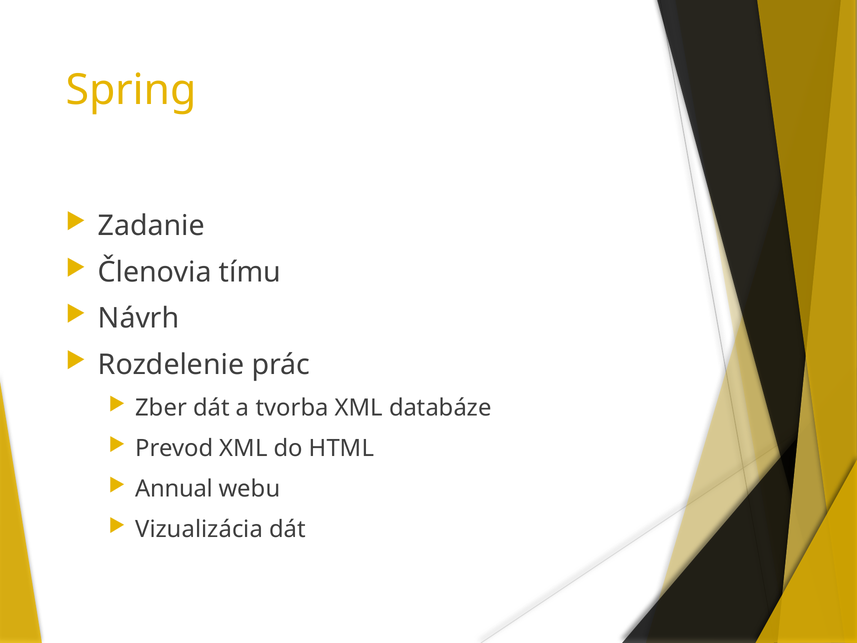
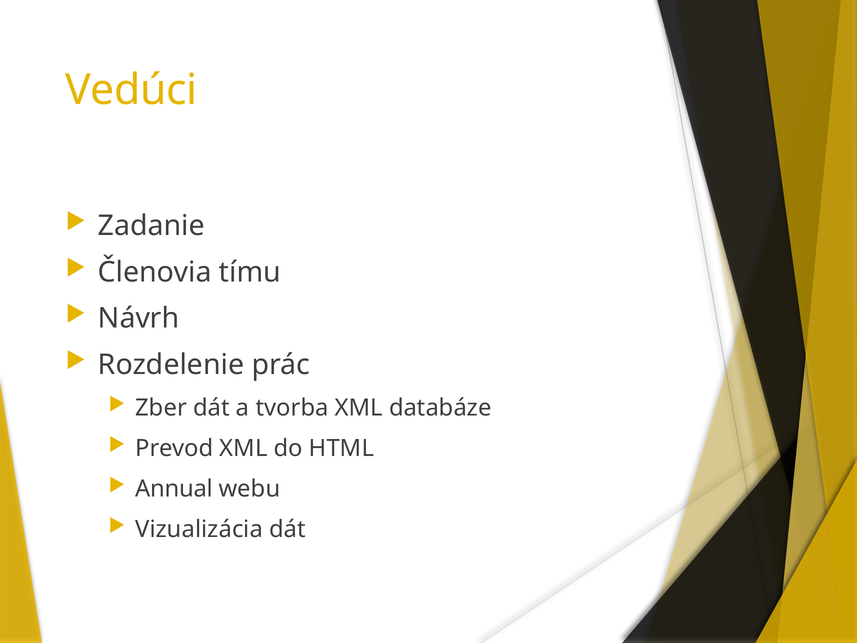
Spring: Spring -> Vedúci
